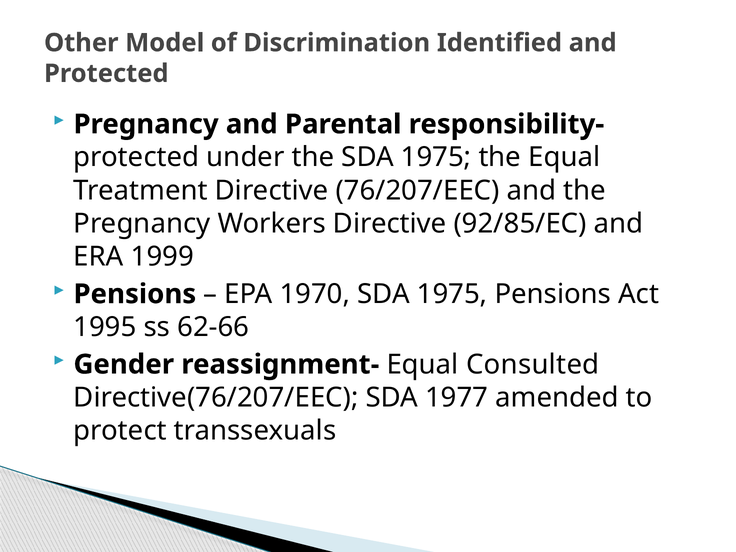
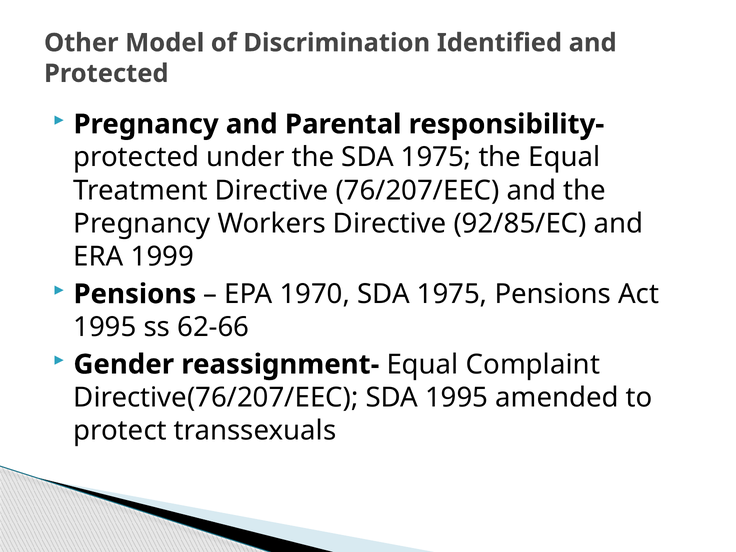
Consulted: Consulted -> Complaint
SDA 1977: 1977 -> 1995
